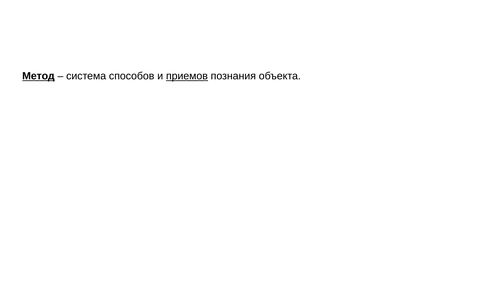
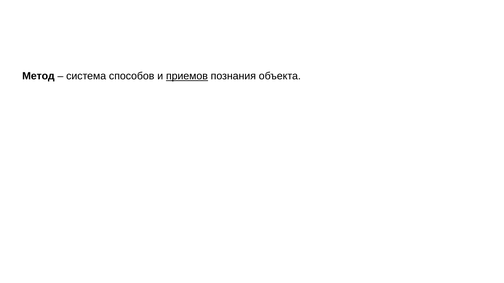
Метод underline: present -> none
